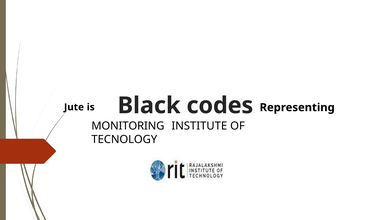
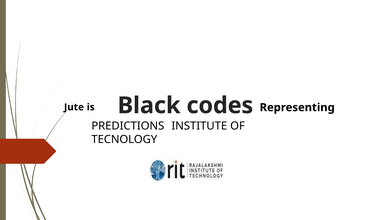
MONITORING: MONITORING -> PREDICTIONS
